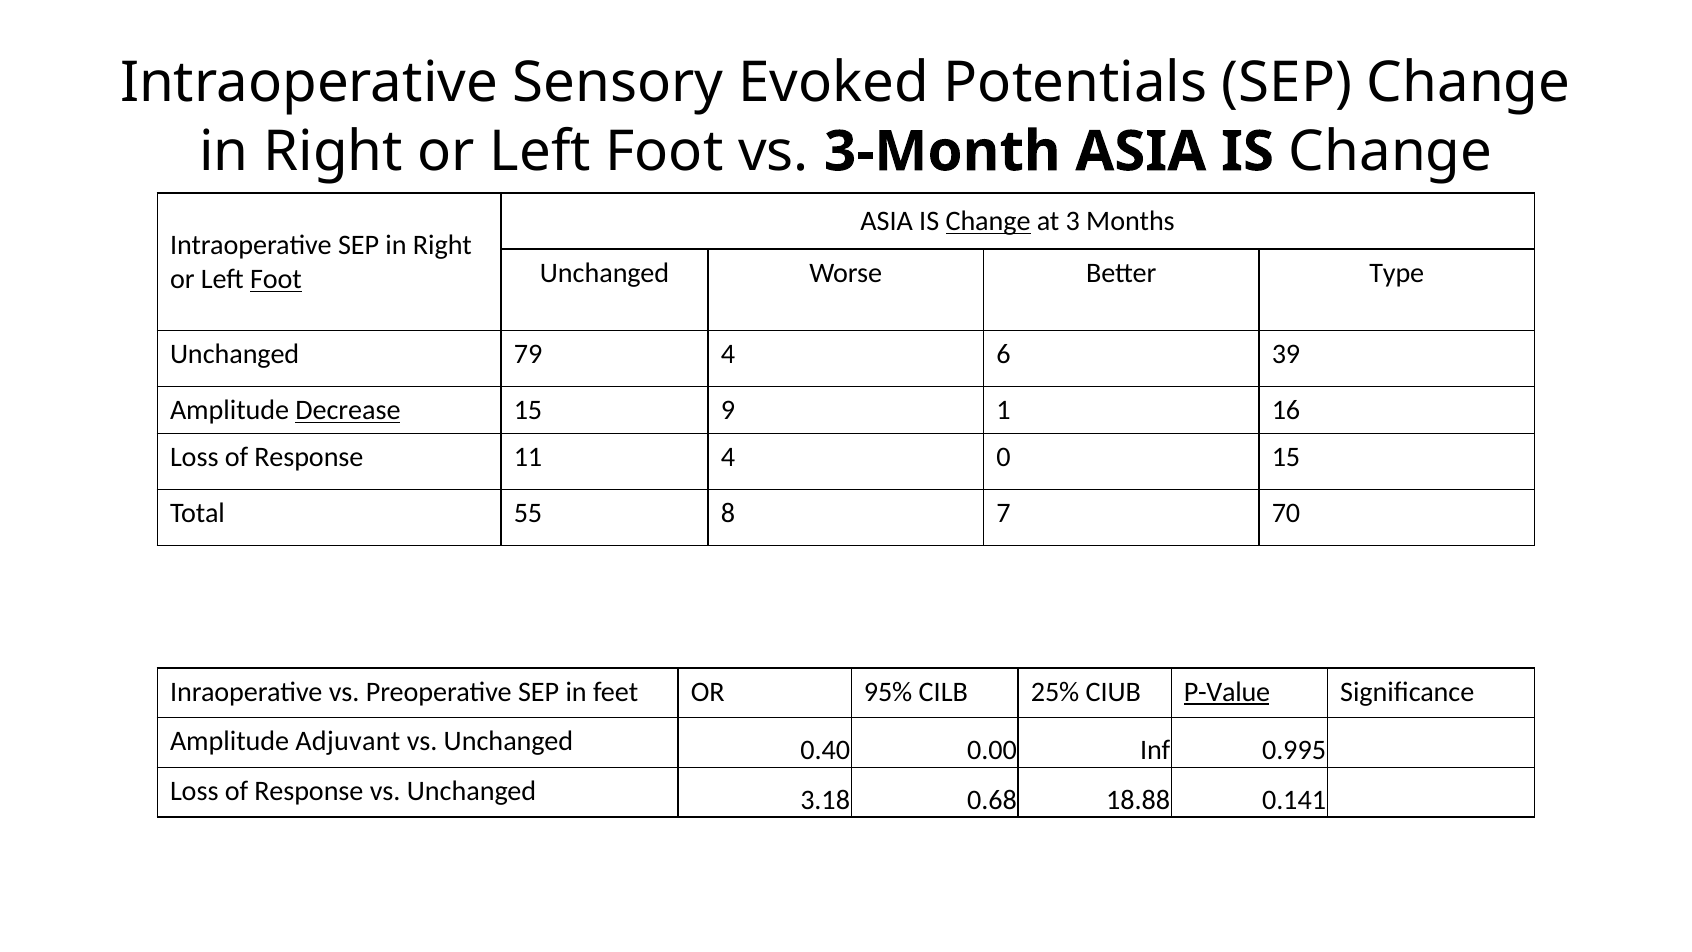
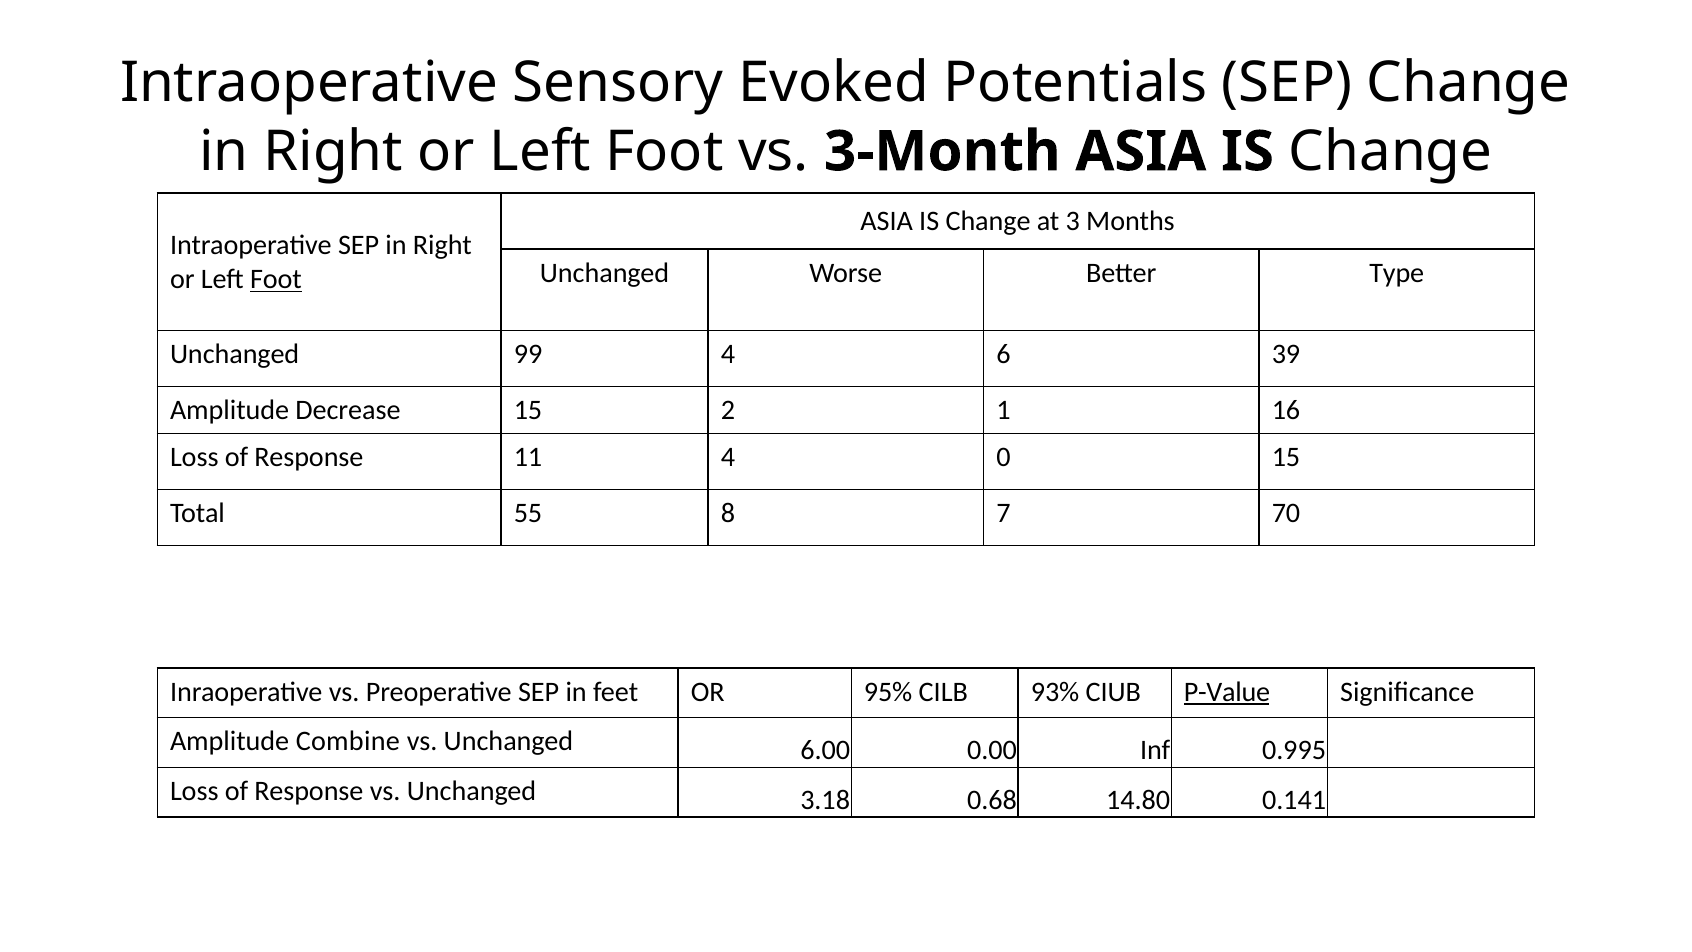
Change at (988, 221) underline: present -> none
79: 79 -> 99
Decrease underline: present -> none
9: 9 -> 2
25%: 25% -> 93%
Adjuvant: Adjuvant -> Combine
0.40: 0.40 -> 6.00
18.88: 18.88 -> 14.80
